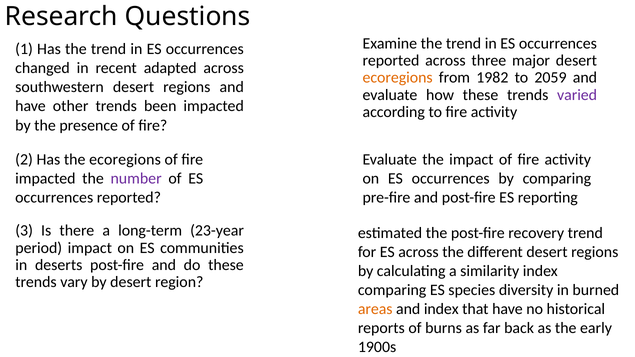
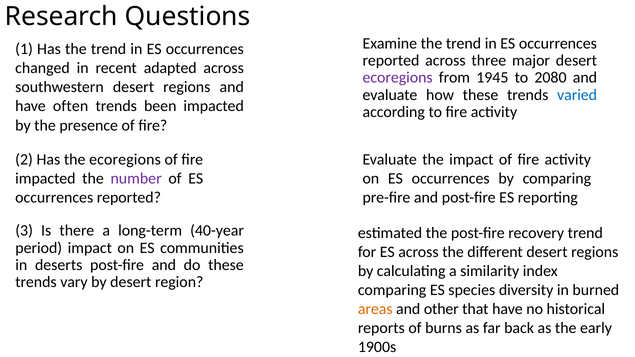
ecoregions at (398, 78) colour: orange -> purple
1982: 1982 -> 1945
2059: 2059 -> 2080
varied colour: purple -> blue
other: other -> often
23-year: 23-year -> 40-year
and index: index -> other
